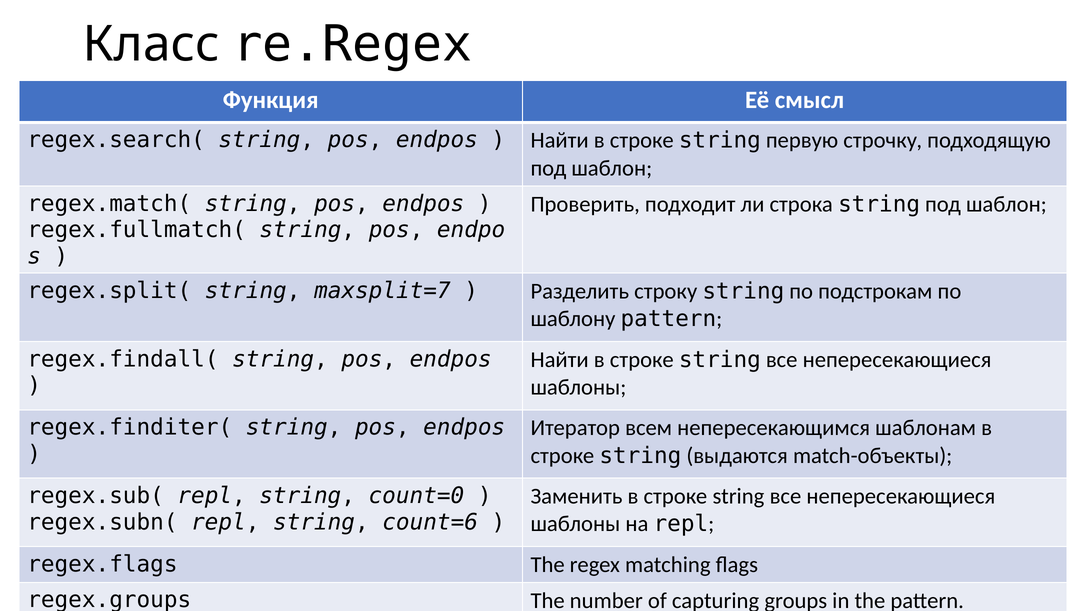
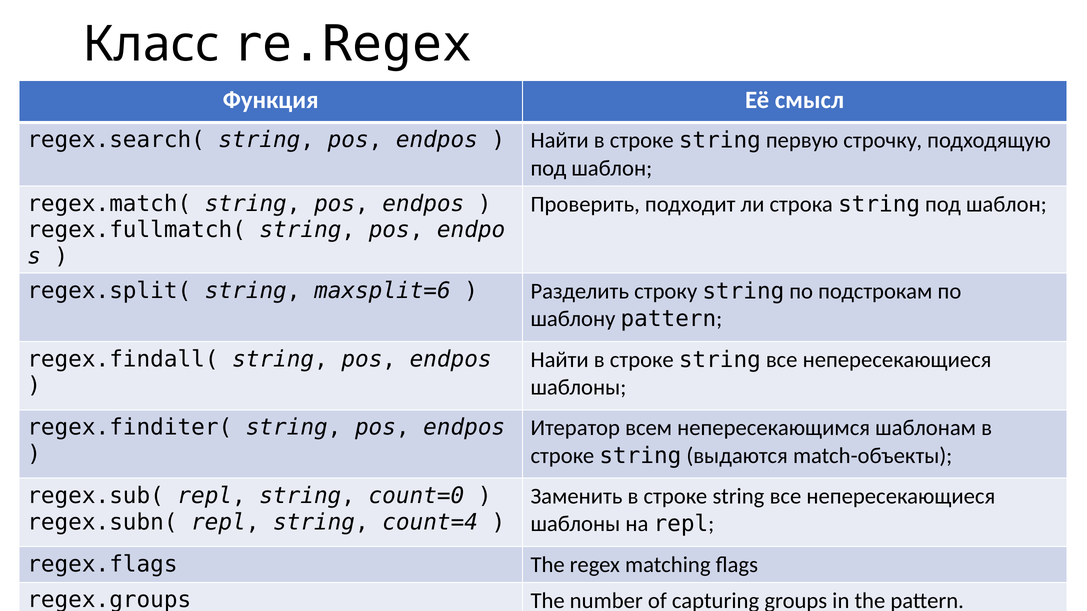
maxsplit=7: maxsplit=7 -> maxsplit=6
count=6: count=6 -> count=4
